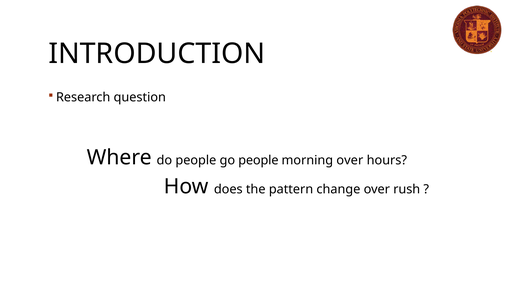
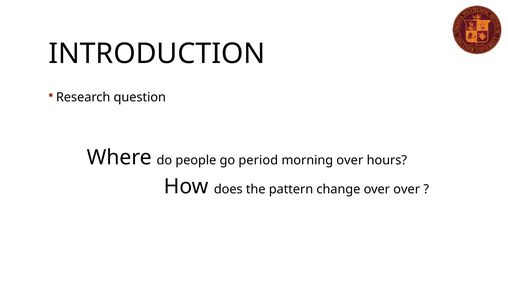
go people: people -> period
over rush: rush -> over
